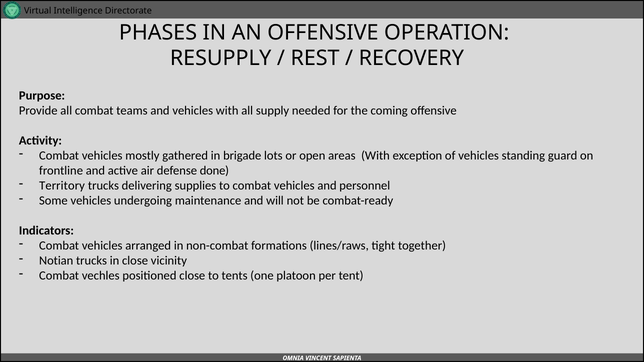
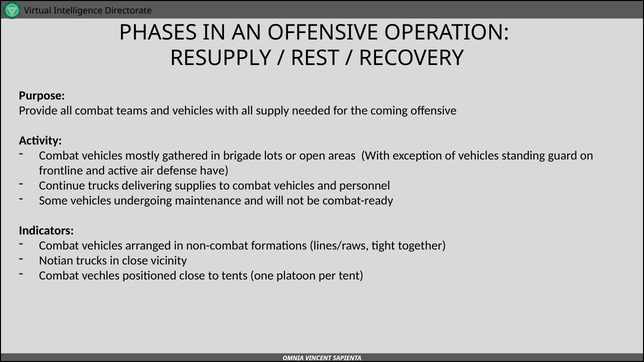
done: done -> have
Territory: Territory -> Continue
